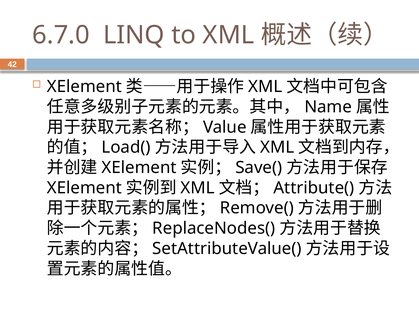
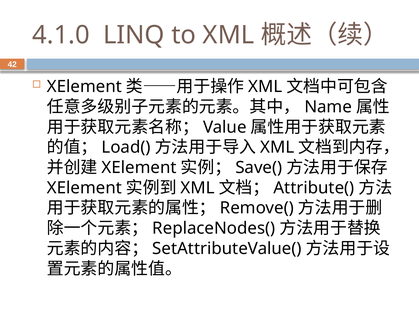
6.7.0: 6.7.0 -> 4.1.0
